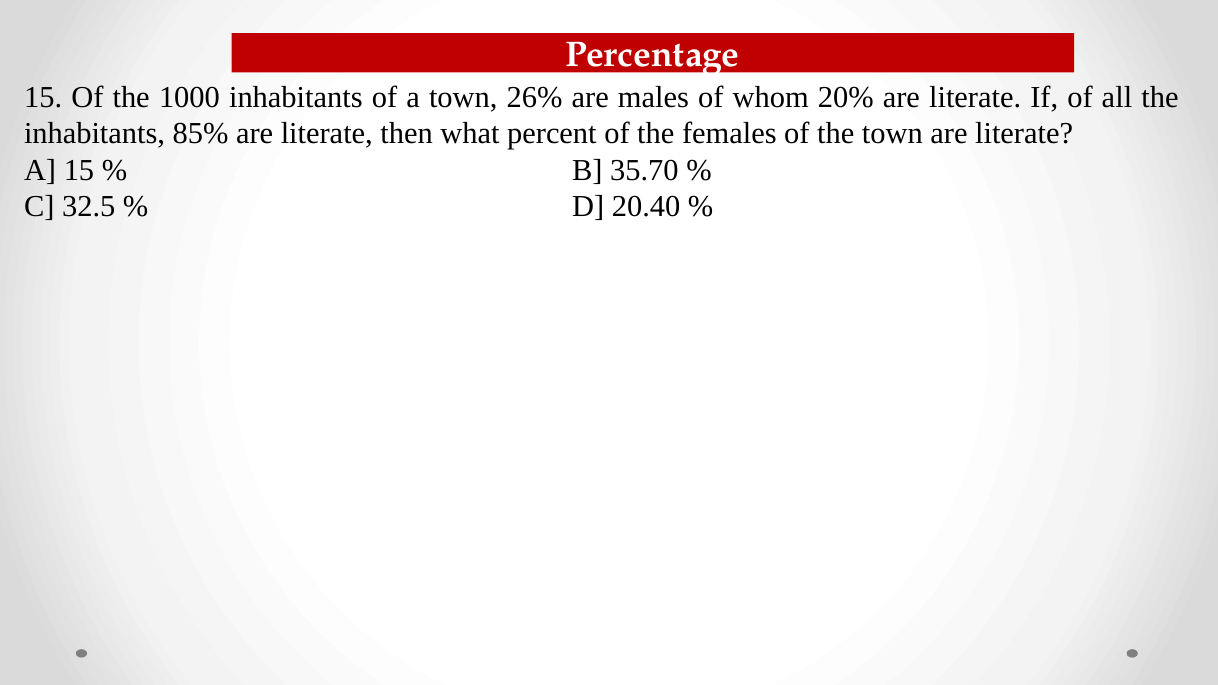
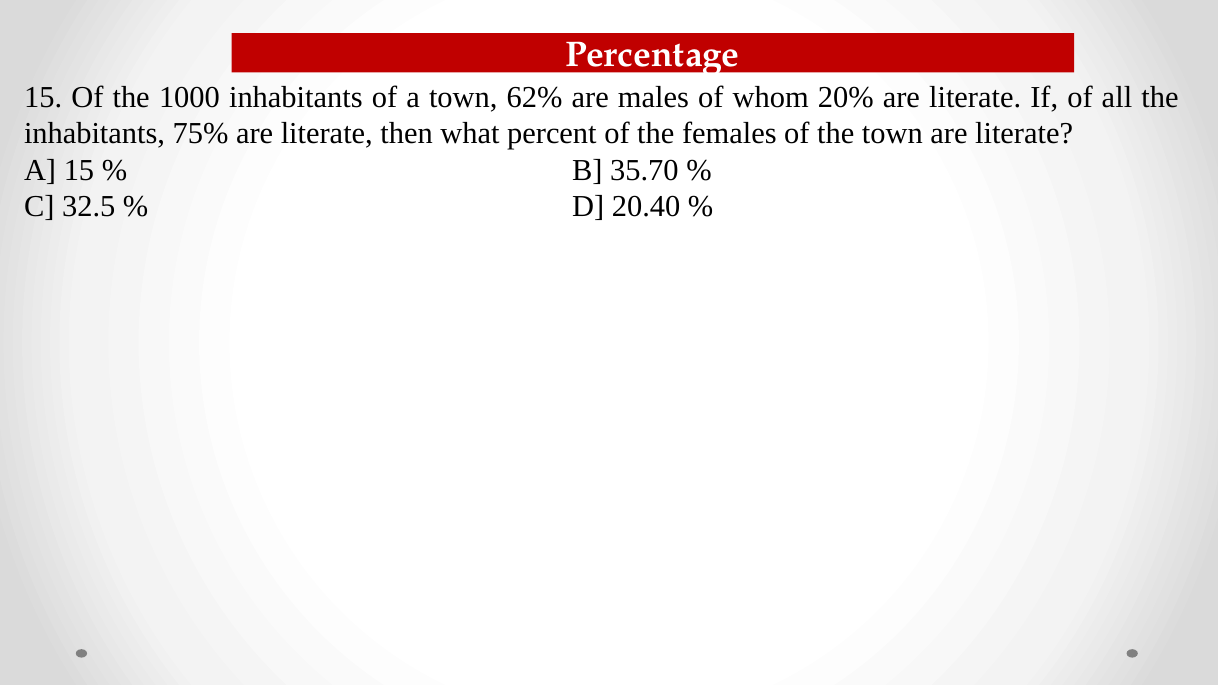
26%: 26% -> 62%
85%: 85% -> 75%
